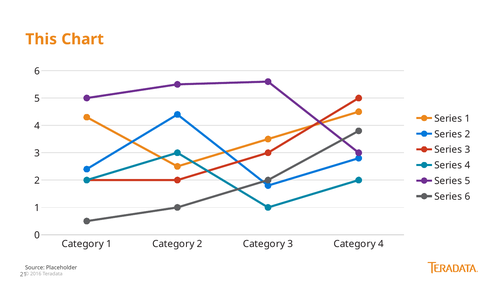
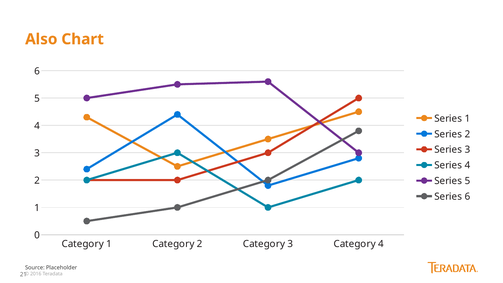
This: This -> Also
